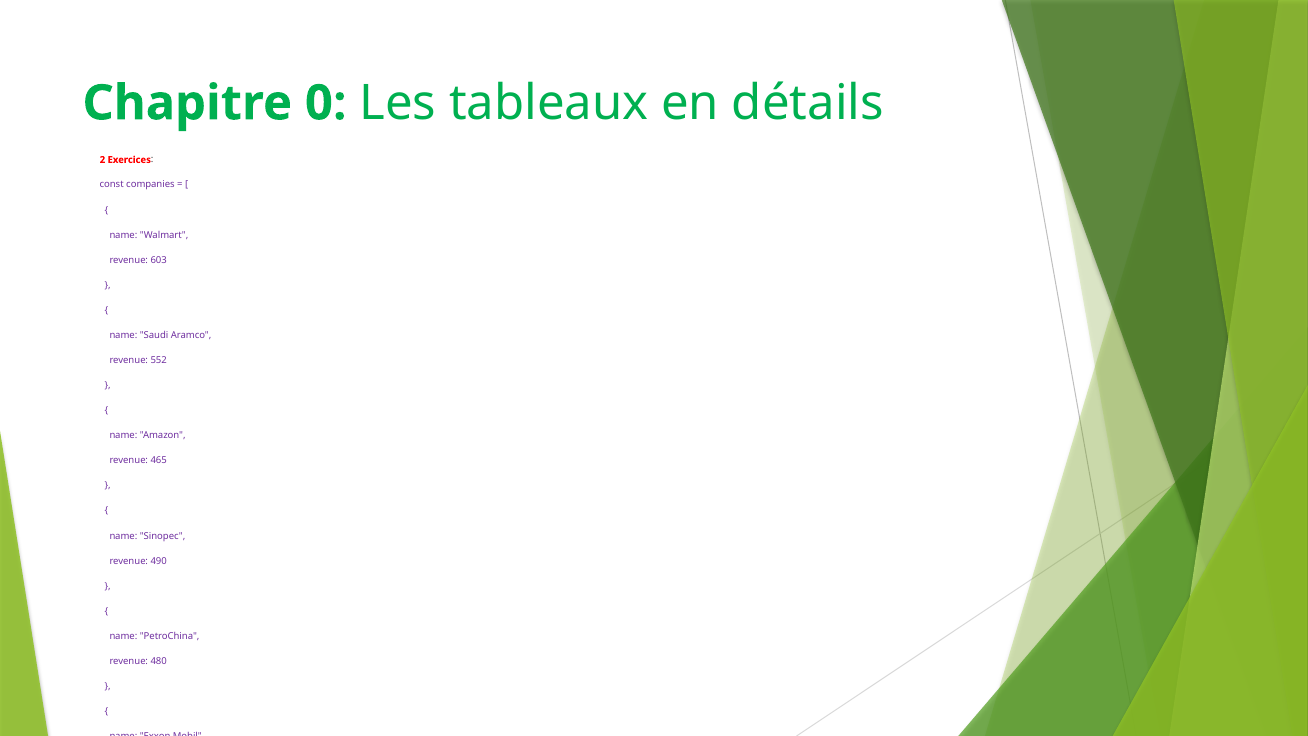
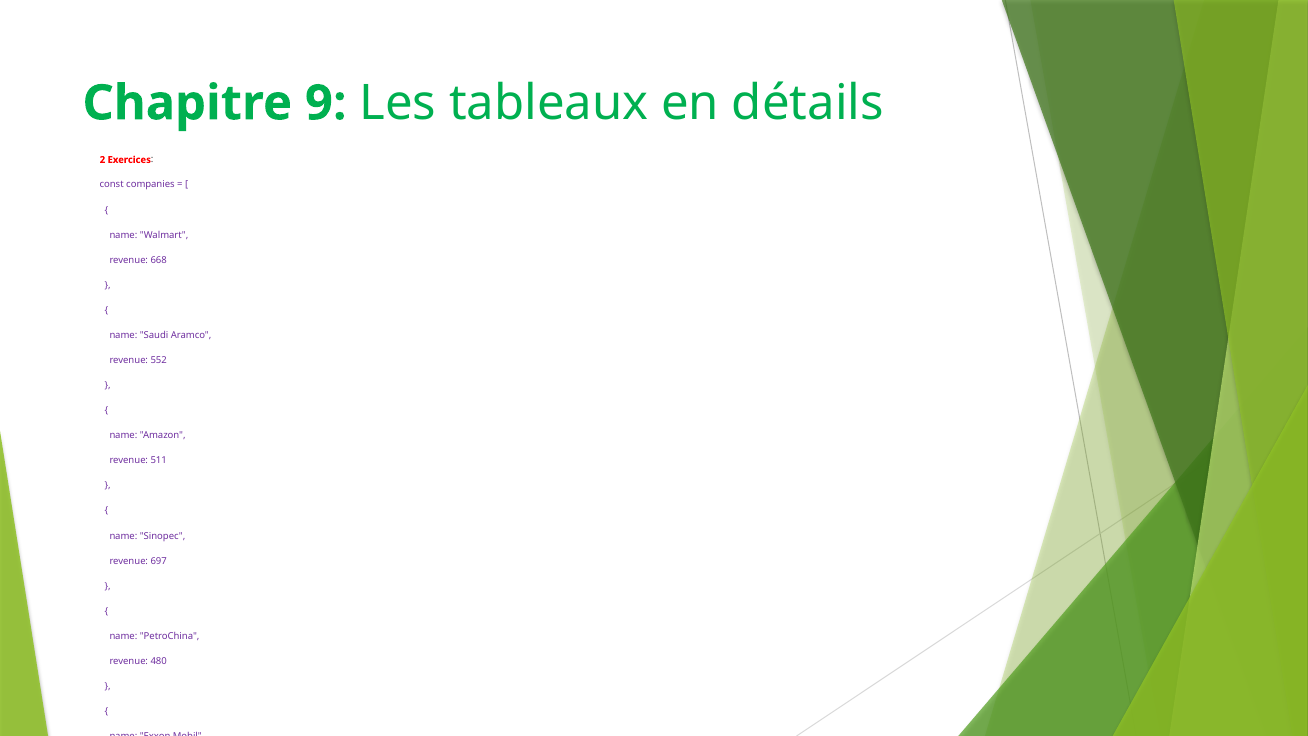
0: 0 -> 9
603: 603 -> 668
465: 465 -> 511
490: 490 -> 697
